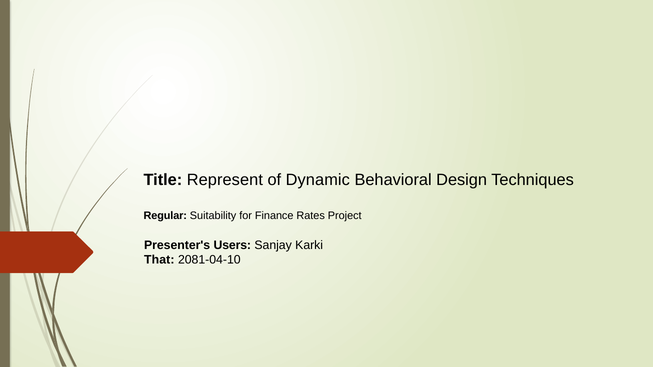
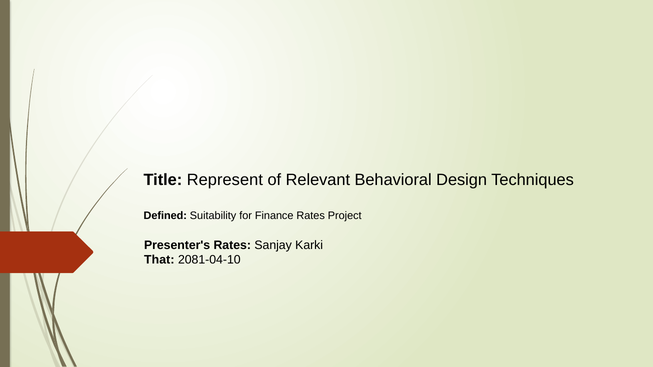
Dynamic: Dynamic -> Relevant
Regular: Regular -> Defined
Presenter's Users: Users -> Rates
